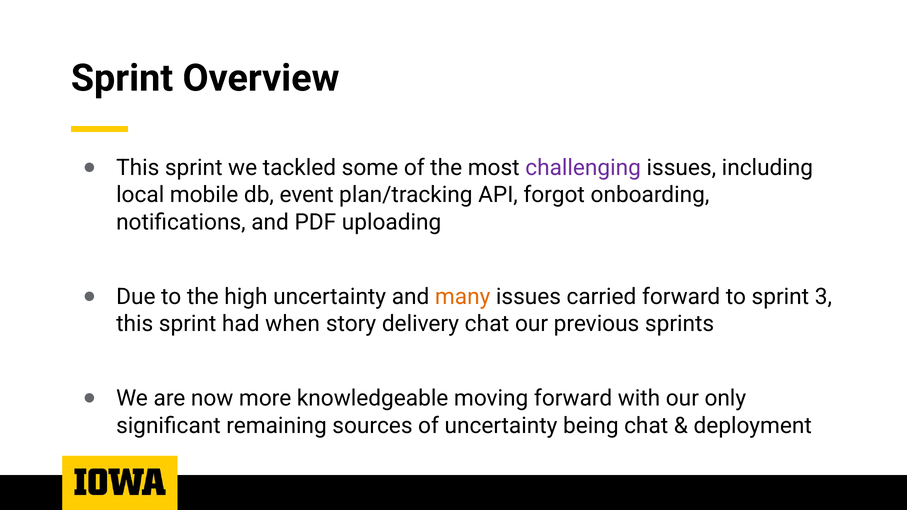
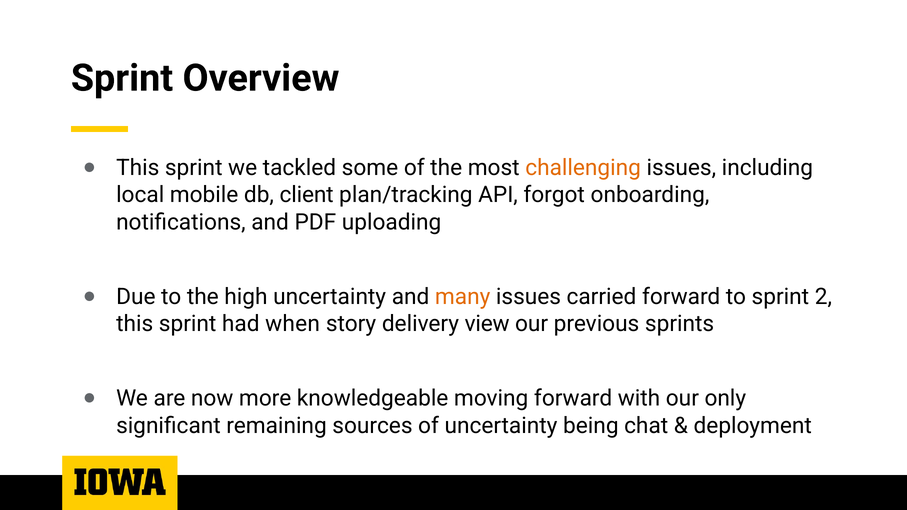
challenging colour: purple -> orange
event: event -> client
3: 3 -> 2
delivery chat: chat -> view
